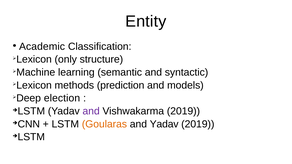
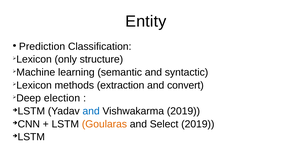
Academic: Academic -> Prediction
prediction: prediction -> extraction
models: models -> convert
and at (91, 111) colour: purple -> blue
and Yadav: Yadav -> Select
